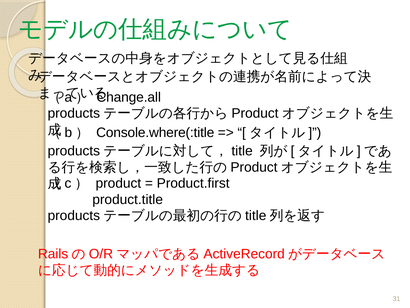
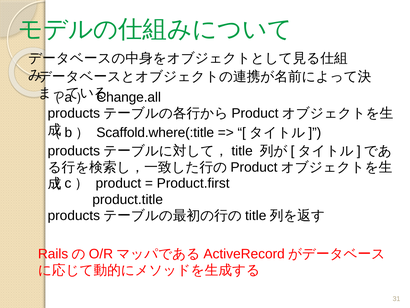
Console.where(:title: Console.where(:title -> Scaffold.where(:title
